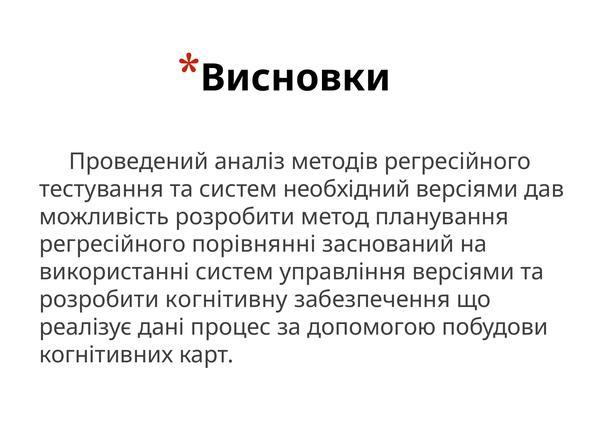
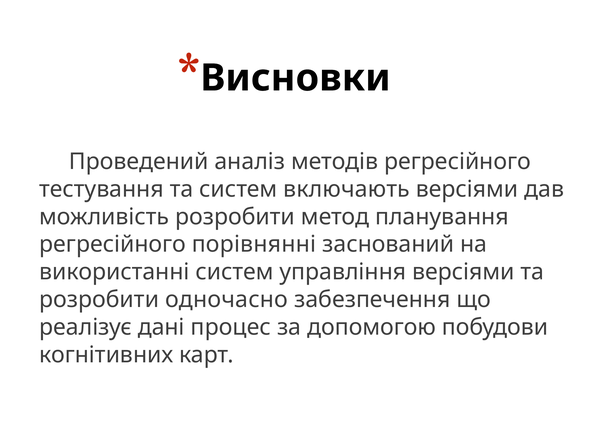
необхідний: необхідний -> включають
когнітивну: когнітивну -> одночасно
